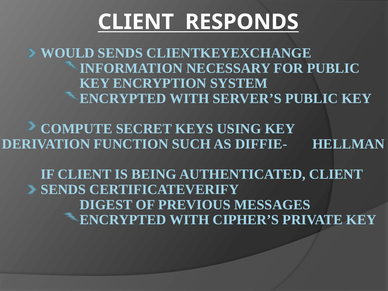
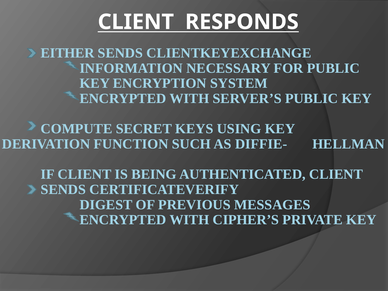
WOULD: WOULD -> EITHER
